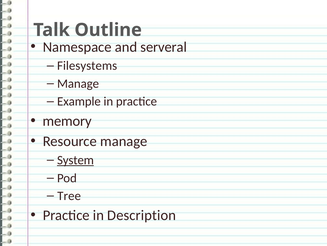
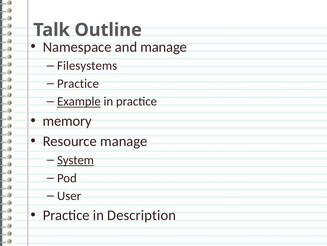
and serveral: serveral -> manage
Manage at (78, 83): Manage -> Practice
Example underline: none -> present
Tree: Tree -> User
